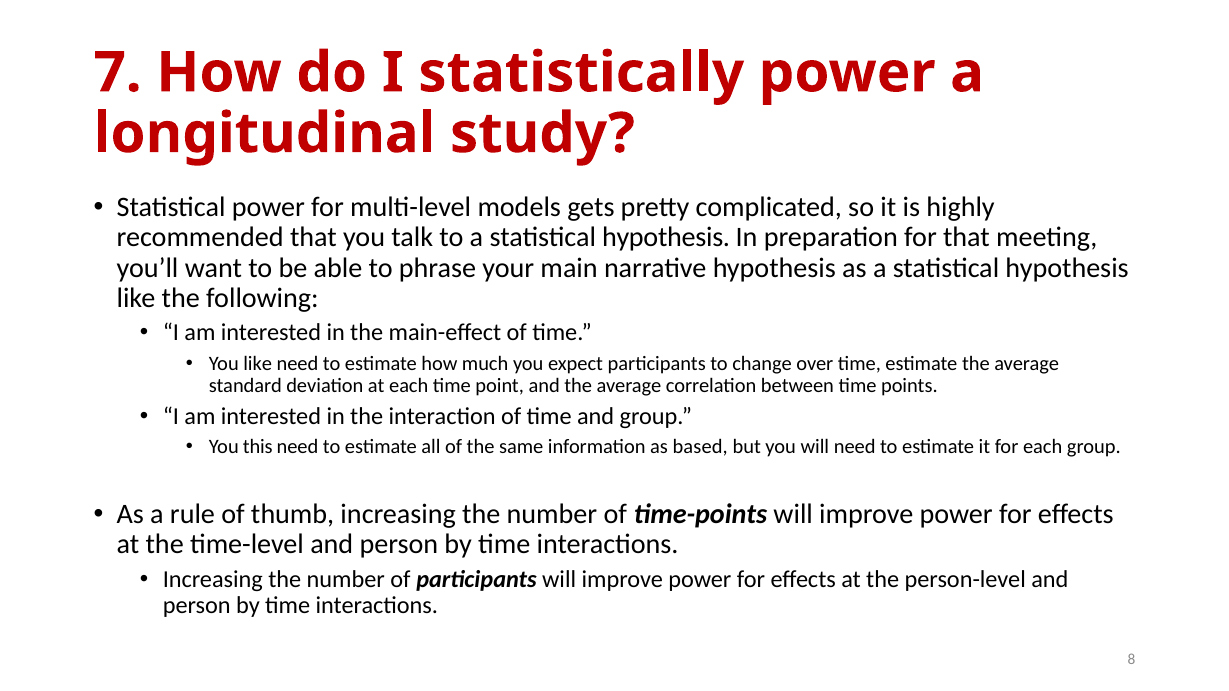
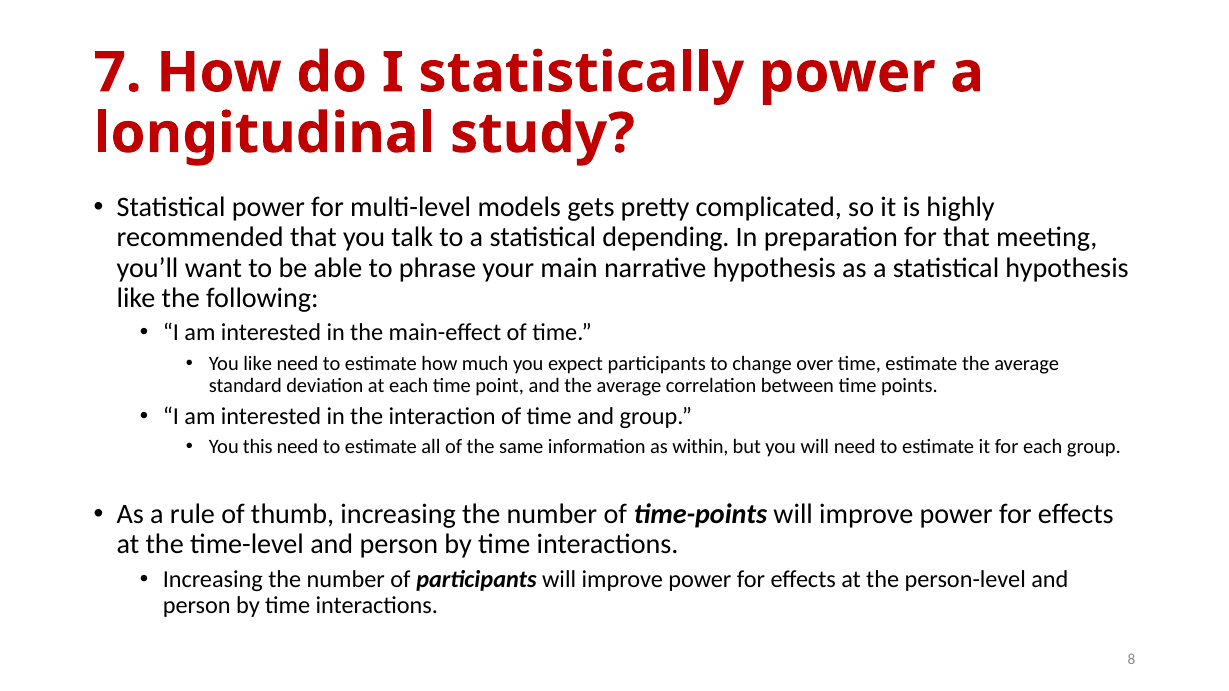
to a statistical hypothesis: hypothesis -> depending
based: based -> within
